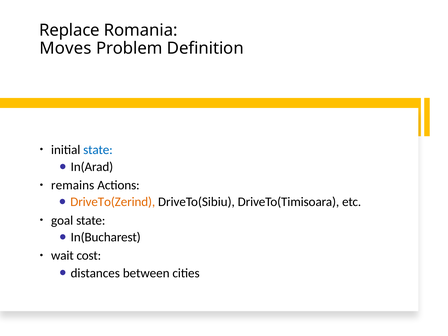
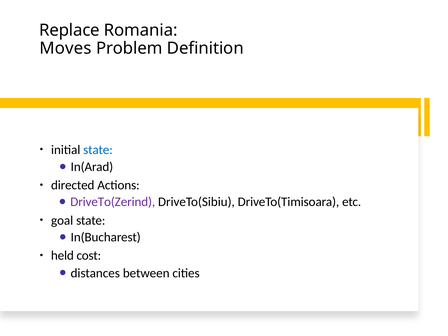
remains: remains -> directed
DriveTo(Zerind colour: orange -> purple
wait: wait -> held
